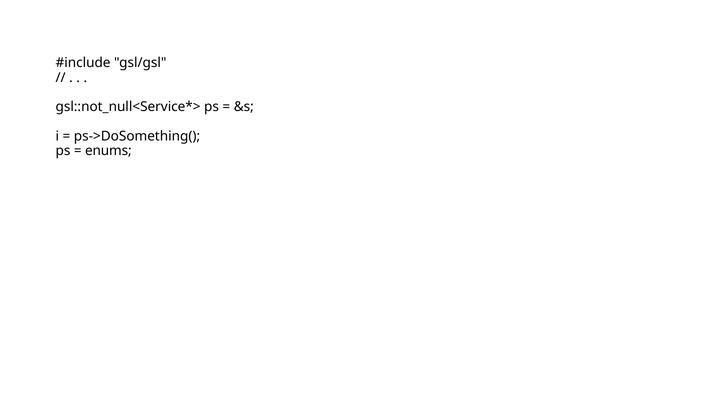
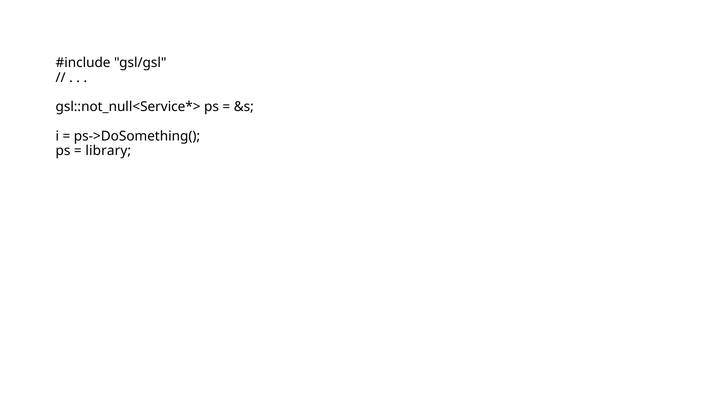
enums: enums -> library
